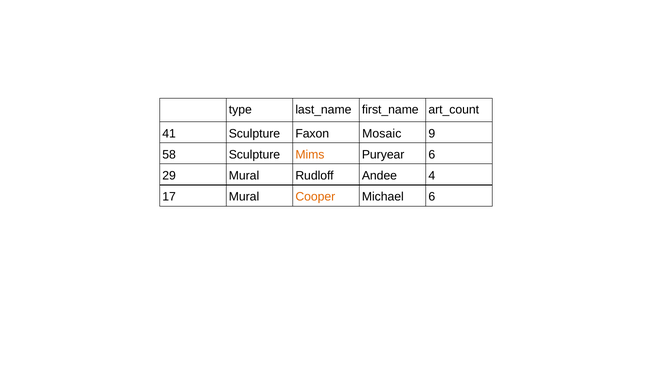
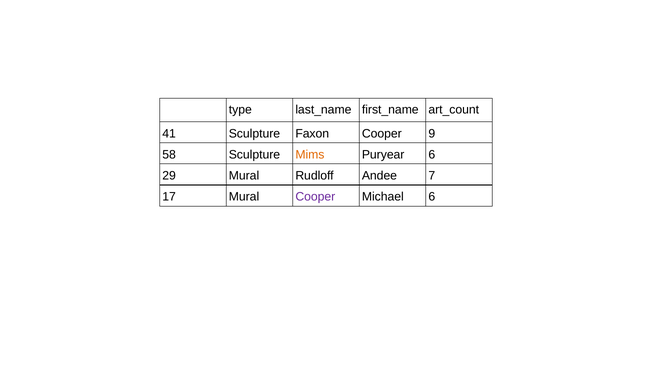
Faxon Mosaic: Mosaic -> Cooper
4: 4 -> 7
Cooper at (315, 197) colour: orange -> purple
